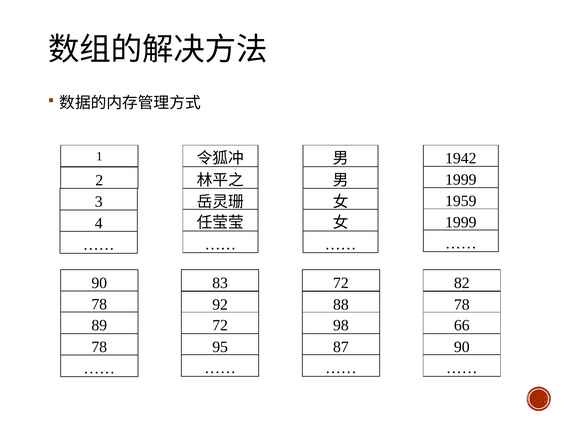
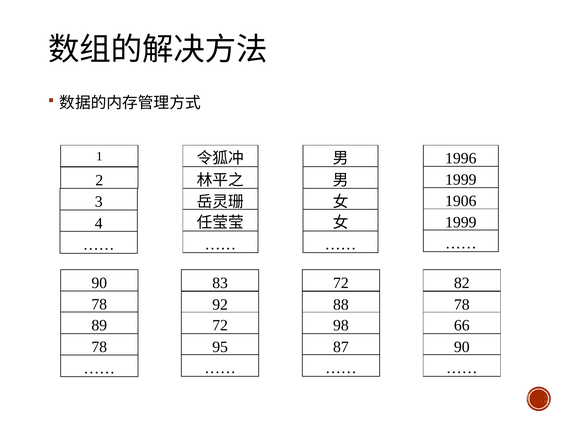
1942: 1942 -> 1996
1959: 1959 -> 1906
